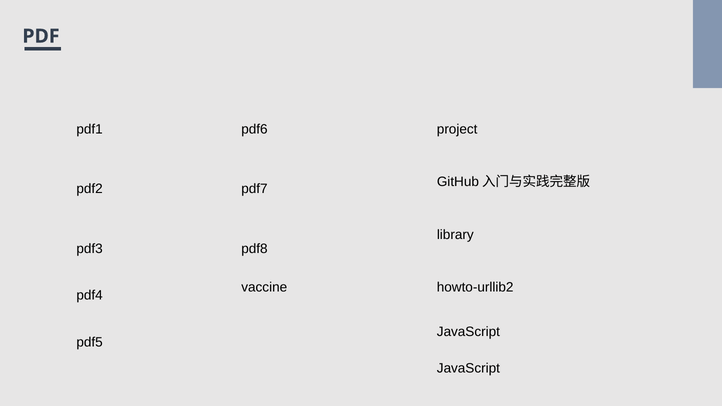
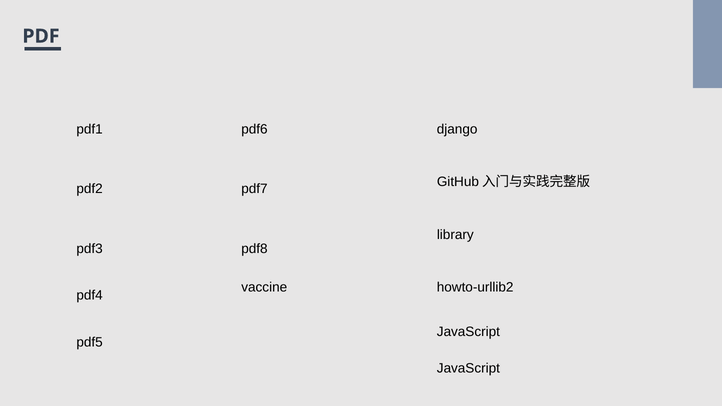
project: project -> django
